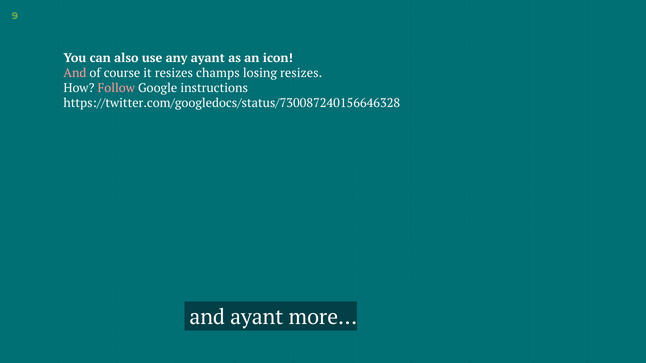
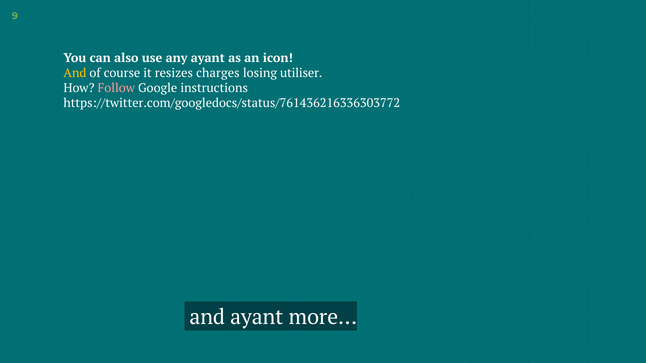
And at (75, 73) colour: pink -> yellow
champs: champs -> charges
losing resizes: resizes -> utiliser
https://twitter.com/googledocs/status/730087240156646328: https://twitter.com/googledocs/status/730087240156646328 -> https://twitter.com/googledocs/status/761436216336303772
